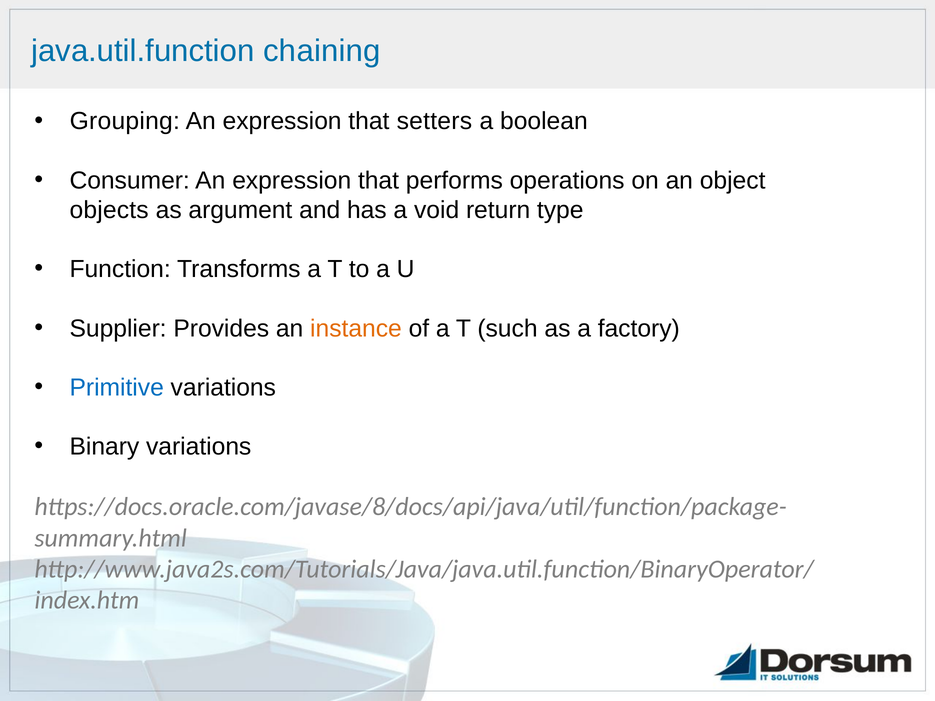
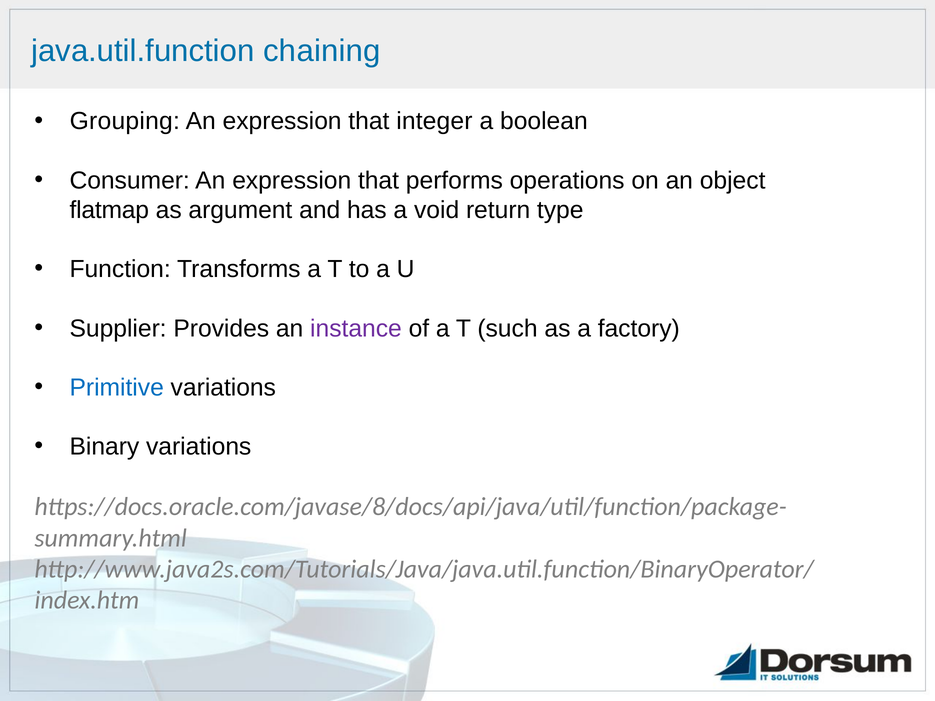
setters: setters -> integer
objects: objects -> flatmap
instance colour: orange -> purple
